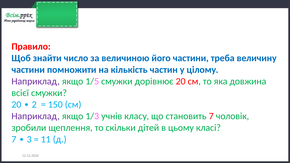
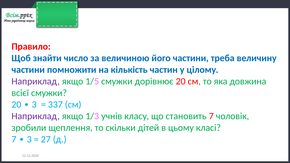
20 2: 2 -> 3
150: 150 -> 337
11: 11 -> 27
